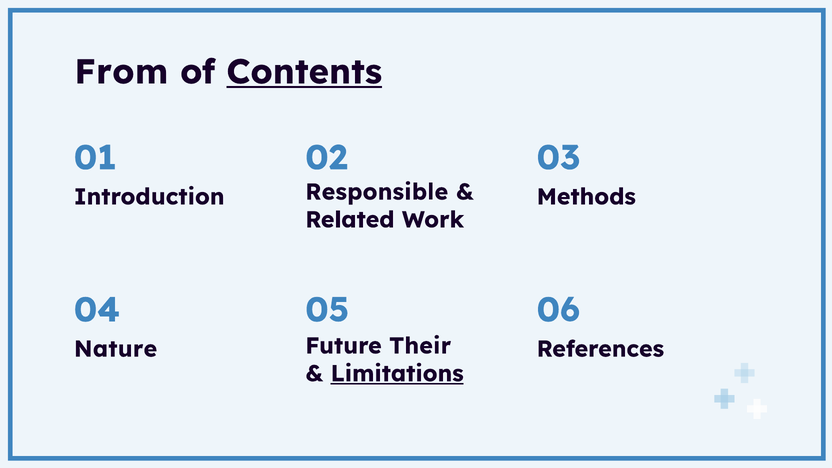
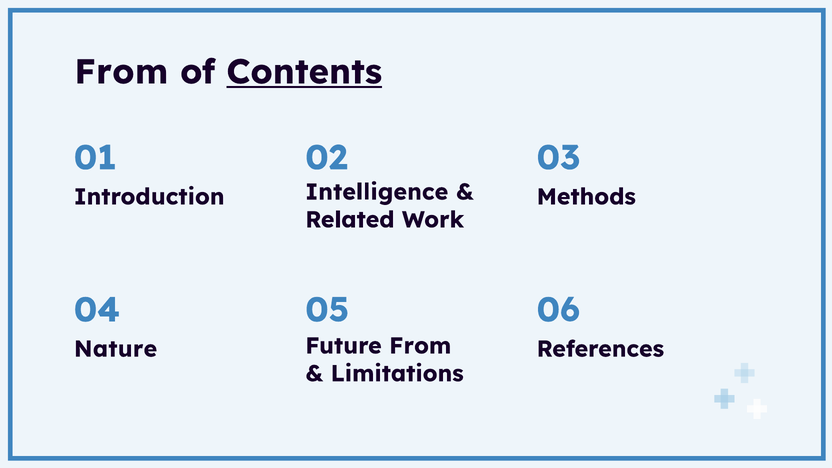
Responsible: Responsible -> Intelligence
Future Their: Their -> From
Limitations underline: present -> none
